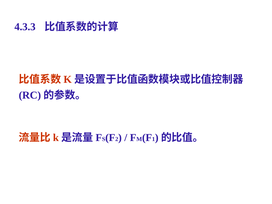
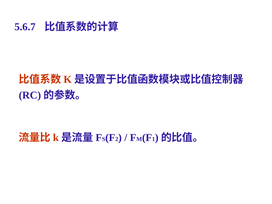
4.3.3: 4.3.3 -> 5.6.7
